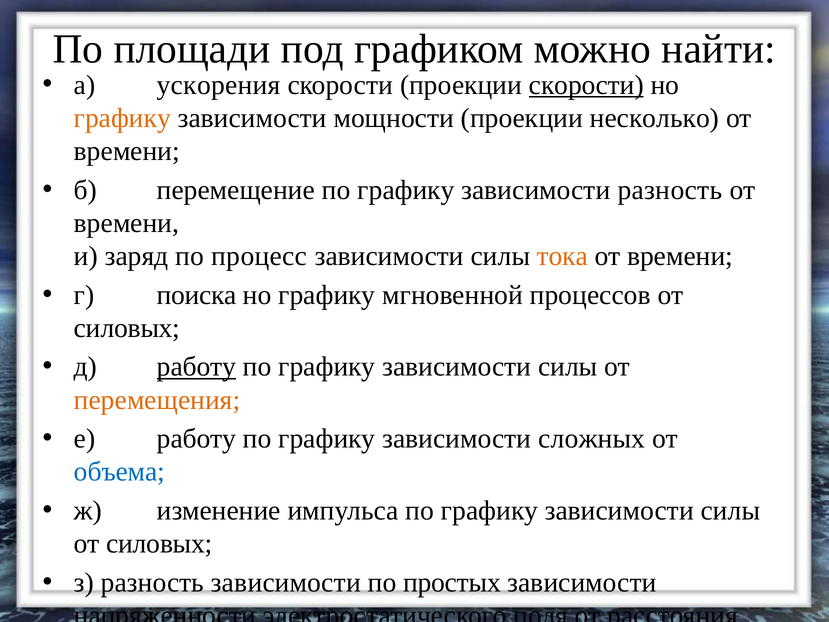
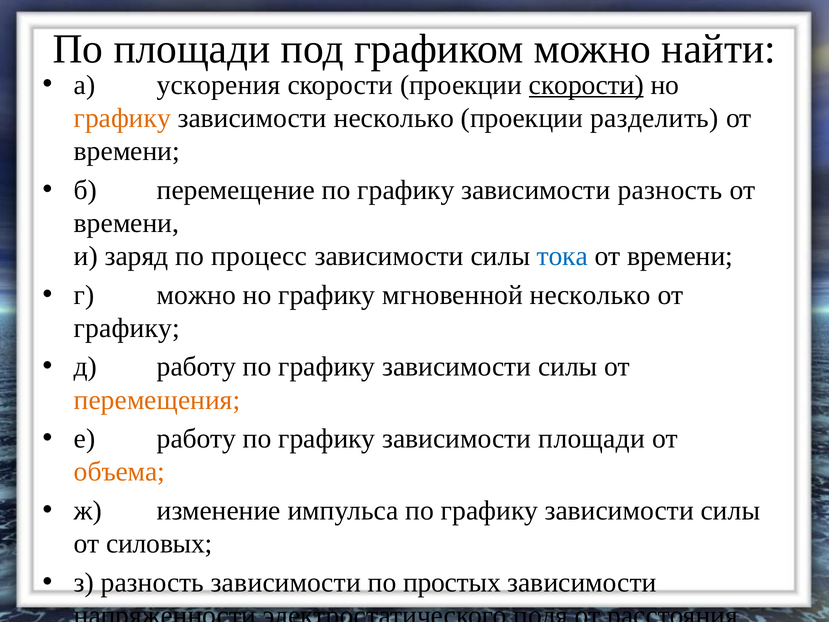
зависимости мощности: мощности -> несколько
несколько: несколько -> разделить
тока colour: orange -> blue
г поиска: поиска -> можно
мгновенной процессов: процессов -> несколько
силовых at (127, 328): силовых -> графику
работу at (196, 367) underline: present -> none
зависимости сложных: сложных -> площади
объема colour: blue -> orange
